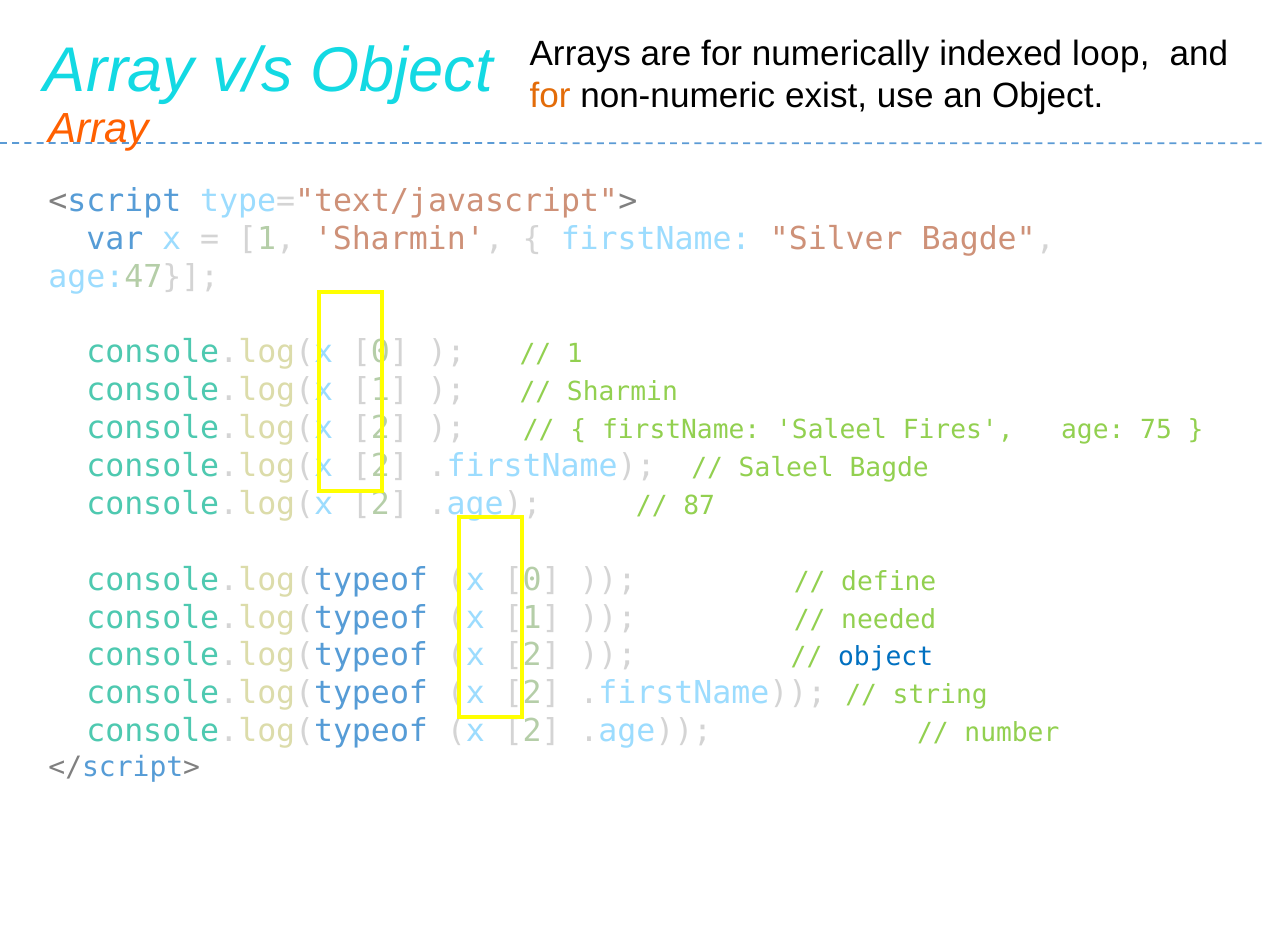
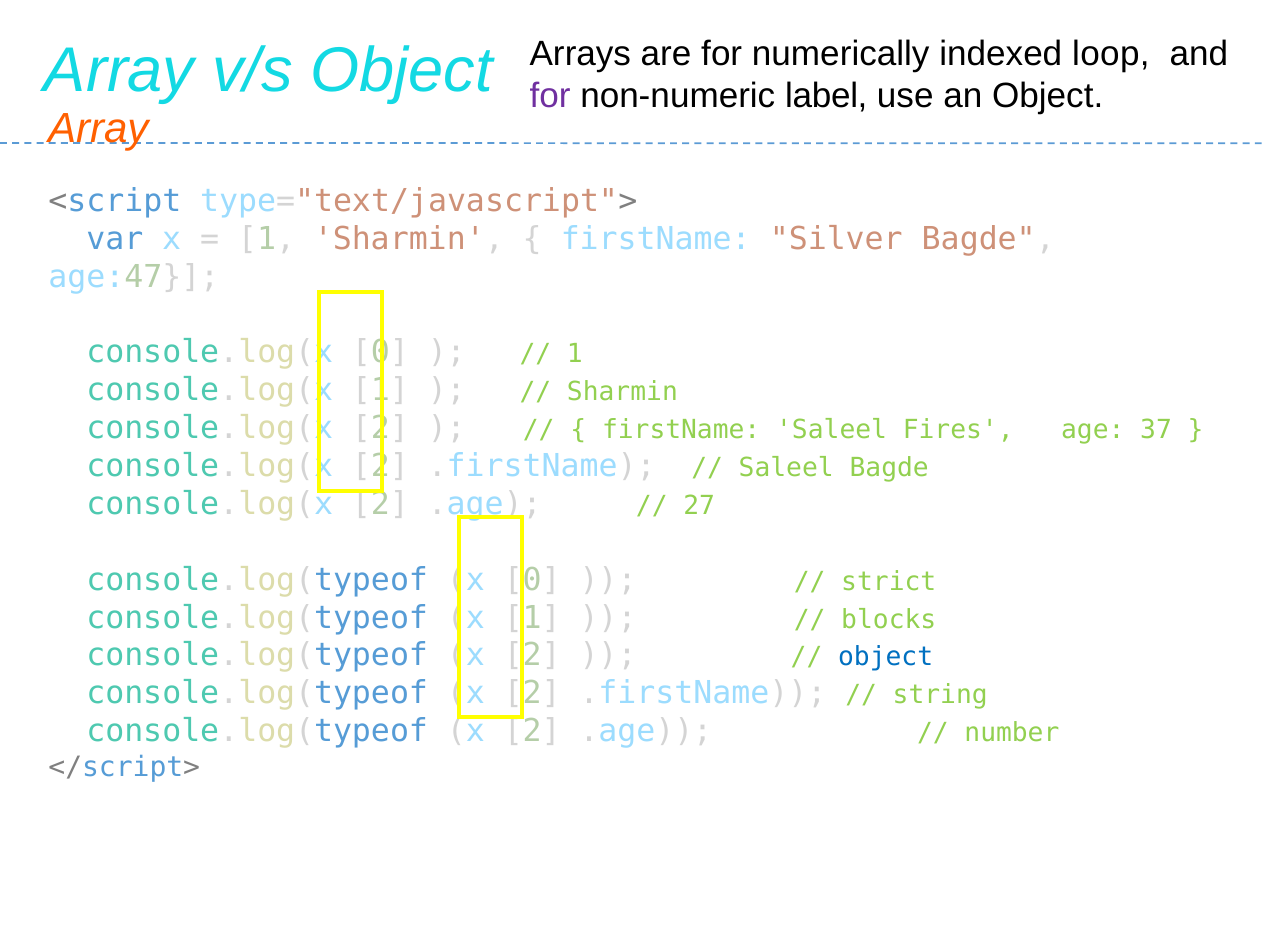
for at (550, 96) colour: orange -> purple
exist: exist -> label
75: 75 -> 37
87: 87 -> 27
define: define -> strict
needed: needed -> blocks
